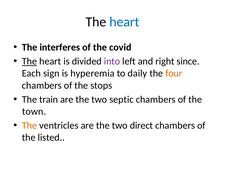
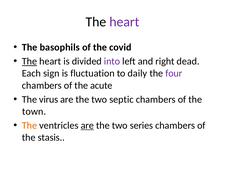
heart at (124, 22) colour: blue -> purple
interferes: interferes -> basophils
since: since -> dead
hyperemia: hyperemia -> fluctuation
four colour: orange -> purple
stops: stops -> acute
train: train -> virus
are at (87, 125) underline: none -> present
direct: direct -> series
listed: listed -> stasis
